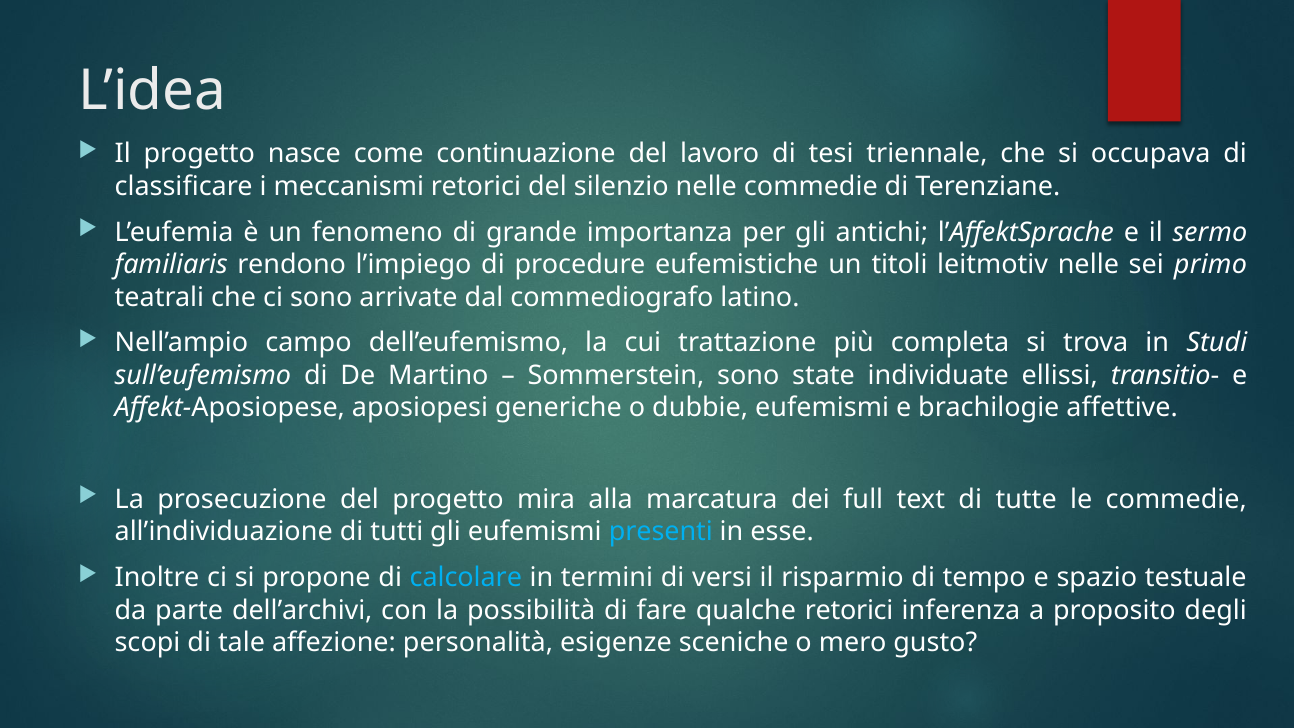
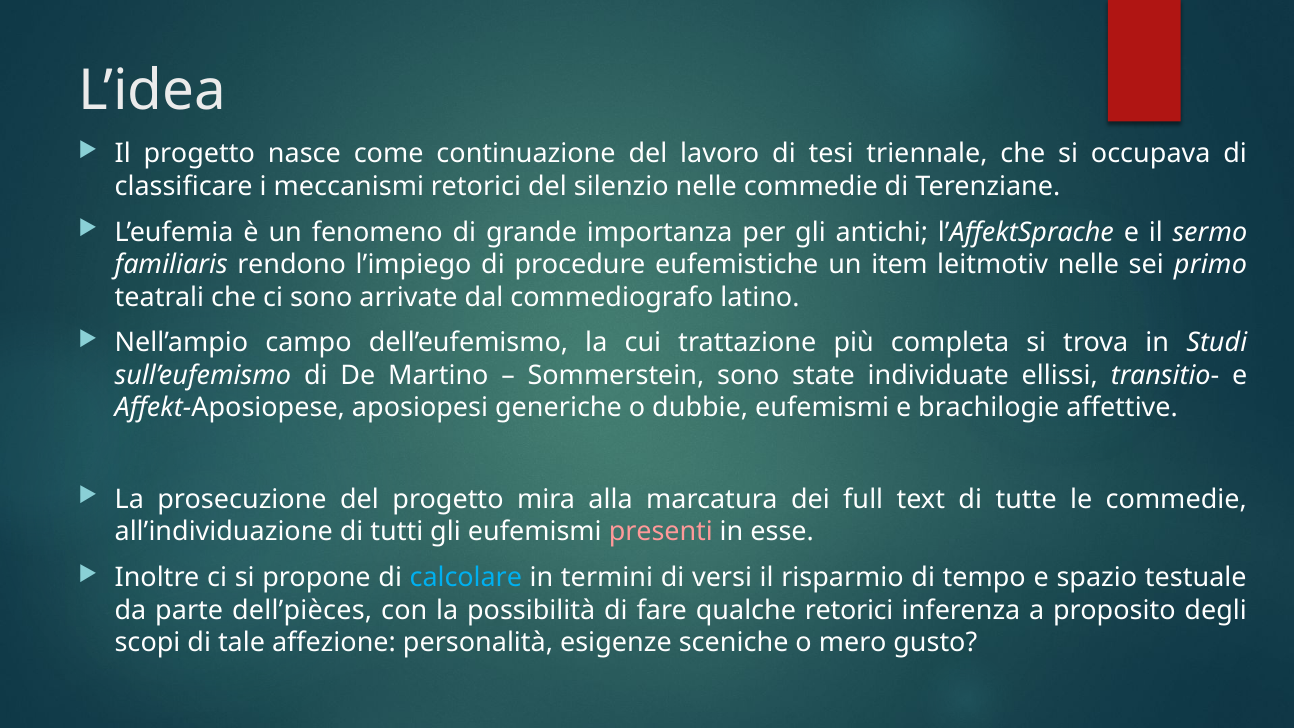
titoli: titoli -> item
presenti colour: light blue -> pink
dell’archivi: dell’archivi -> dell’pièces
